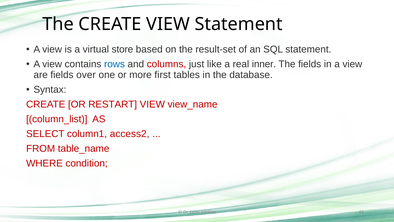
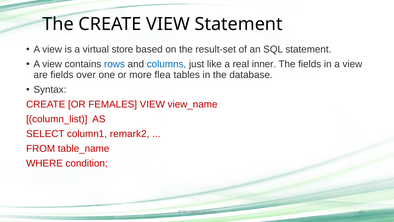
columns colour: red -> blue
first: first -> flea
RESTART: RESTART -> FEMALES
access2: access2 -> remark2
